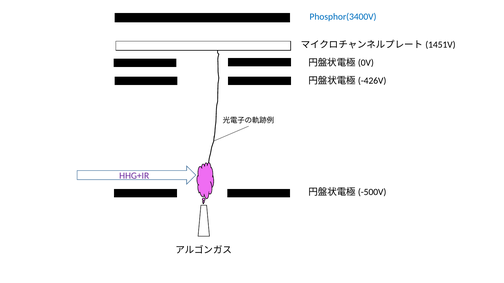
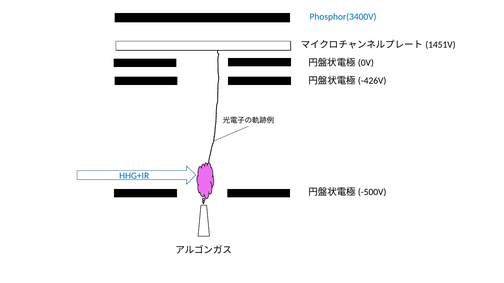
HHG+IR colour: purple -> blue
